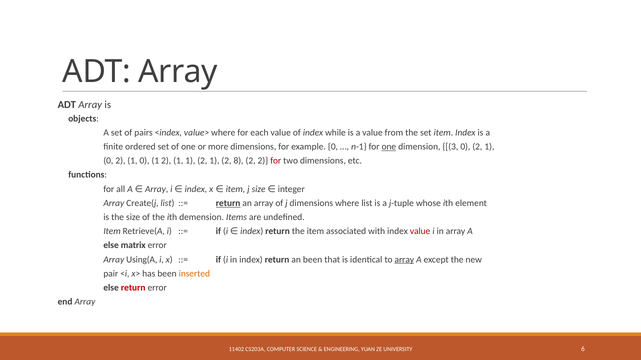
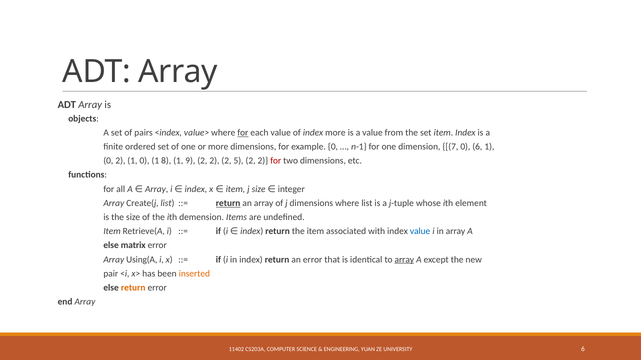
for at (243, 133) underline: none -> present
index while: while -> more
one at (389, 147) underline: present -> none
3: 3 -> 7
2 at (477, 147): 2 -> 6
0 1 2: 2 -> 8
1 1: 1 -> 9
1 at (214, 161): 1 -> 2
8: 8 -> 5
value at (420, 232) colour: red -> blue
an been: been -> error
return at (133, 288) colour: red -> orange
